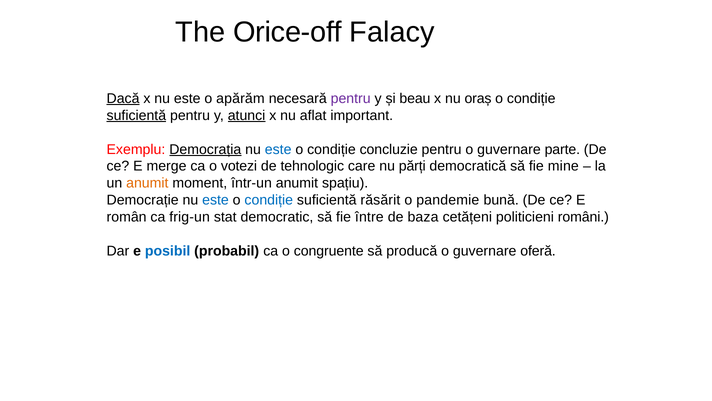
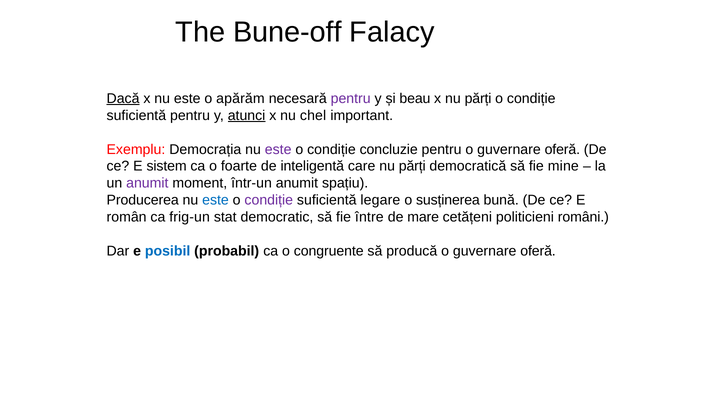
Orice-off: Orice-off -> Bune-off
x nu oraș: oraș -> părți
suficientă at (136, 115) underline: present -> none
aflat: aflat -> chel
Democrația underline: present -> none
este at (278, 149) colour: blue -> purple
pentru o guvernare parte: parte -> oferă
merge: merge -> sistem
votezi: votezi -> foarte
tehnologic: tehnologic -> inteligentă
anumit at (147, 183) colour: orange -> purple
Democrație: Democrație -> Producerea
condiție at (269, 200) colour: blue -> purple
răsărit: răsărit -> legare
pandemie: pandemie -> susținerea
baza: baza -> mare
